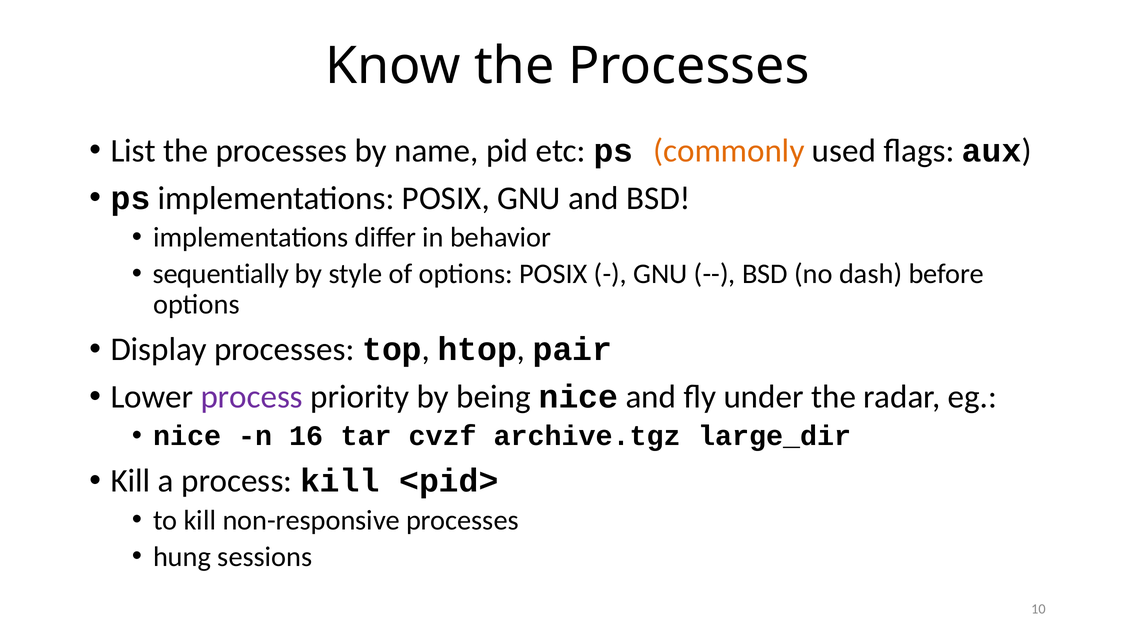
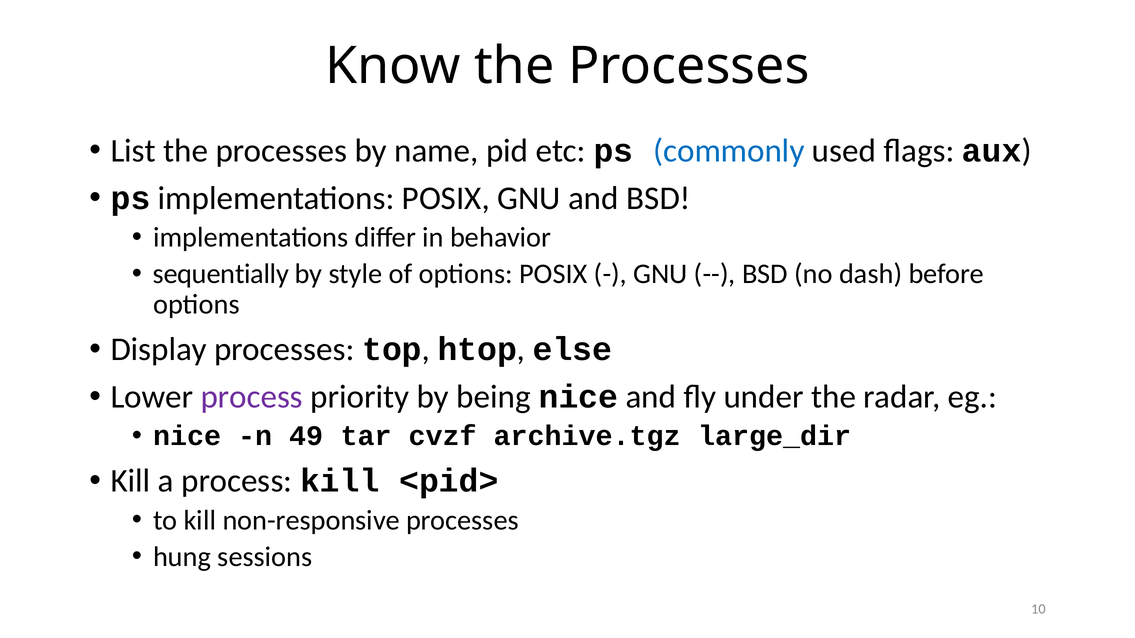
commonly colour: orange -> blue
pair: pair -> else
16: 16 -> 49
